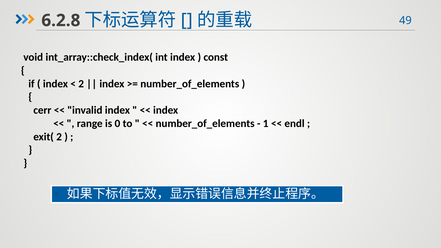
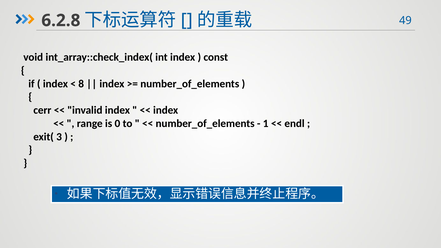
2 at (81, 84): 2 -> 8
exit( 2: 2 -> 3
